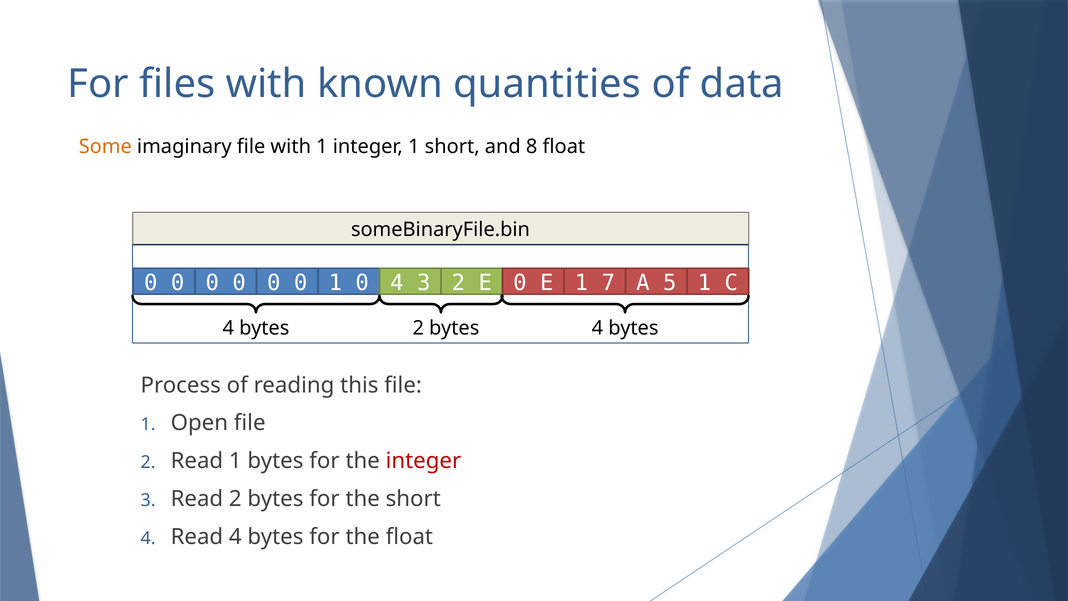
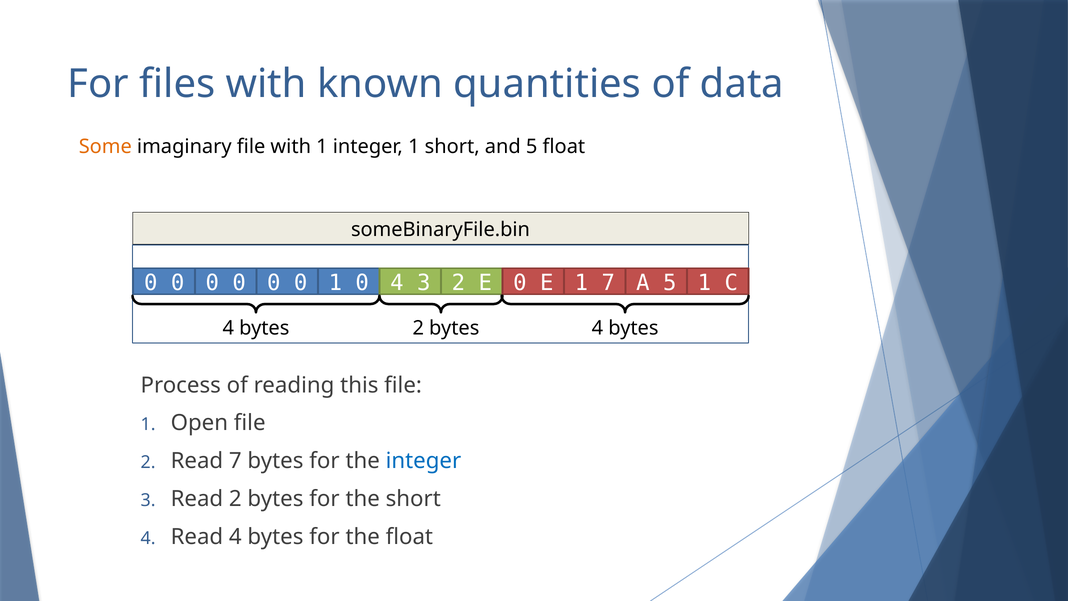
and 8: 8 -> 5
Read 1: 1 -> 7
integer at (423, 461) colour: red -> blue
